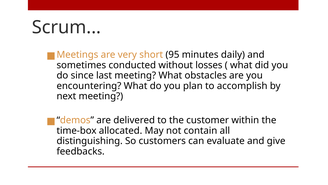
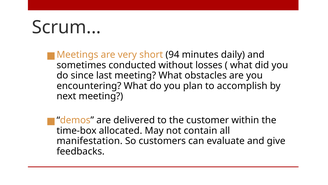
95: 95 -> 94
distinguishing: distinguishing -> manifestation
